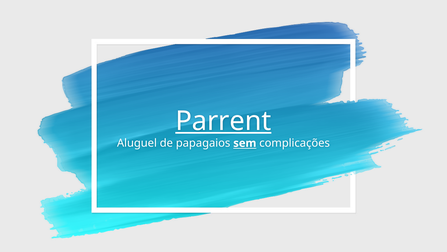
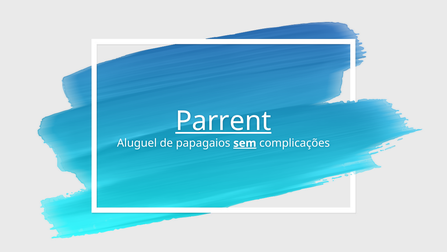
sem underline: none -> present
